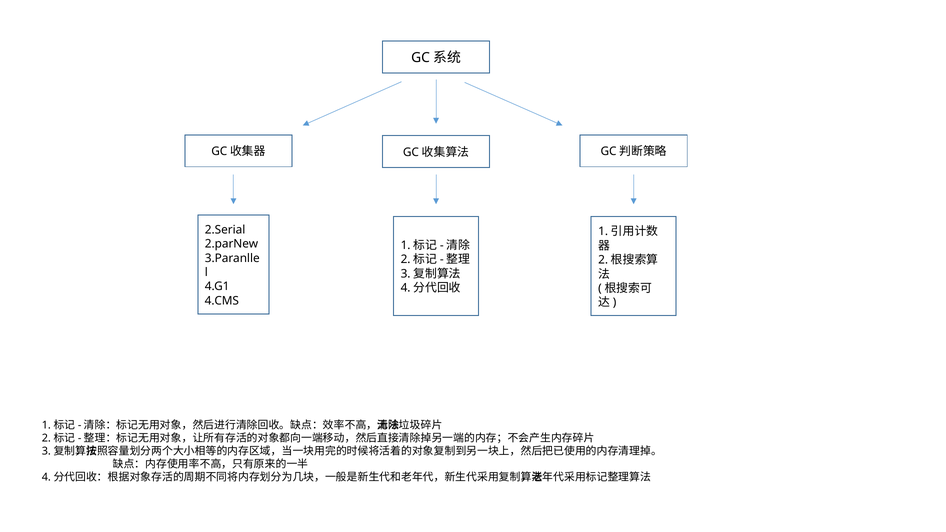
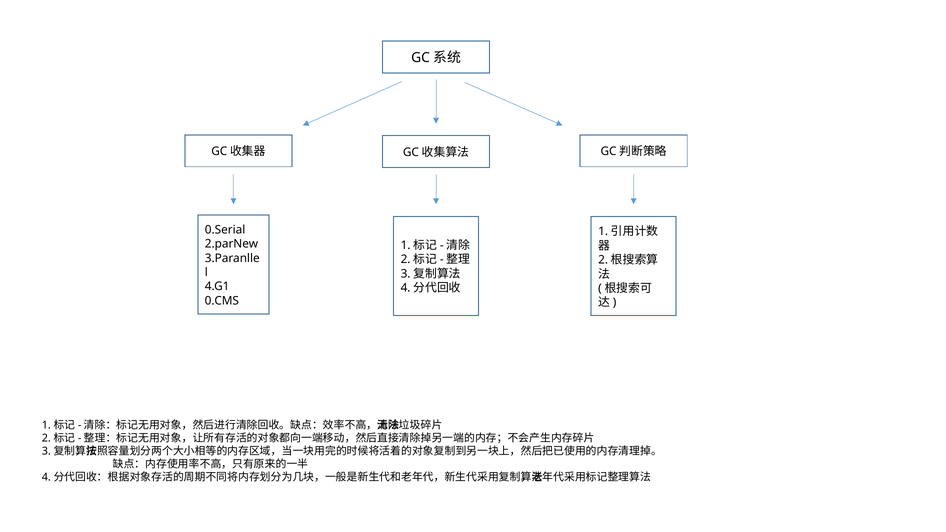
2.Serial: 2.Serial -> 0.Serial
4.CMS: 4.CMS -> 0.CMS
